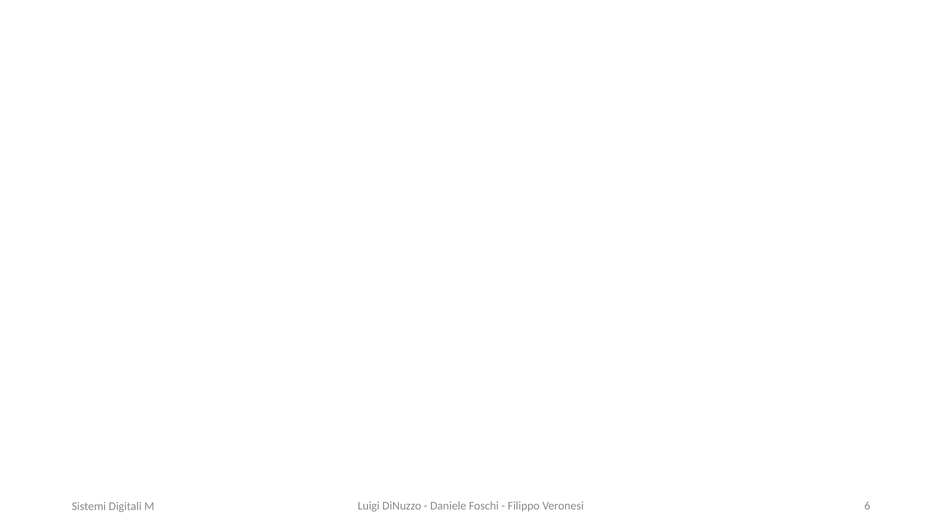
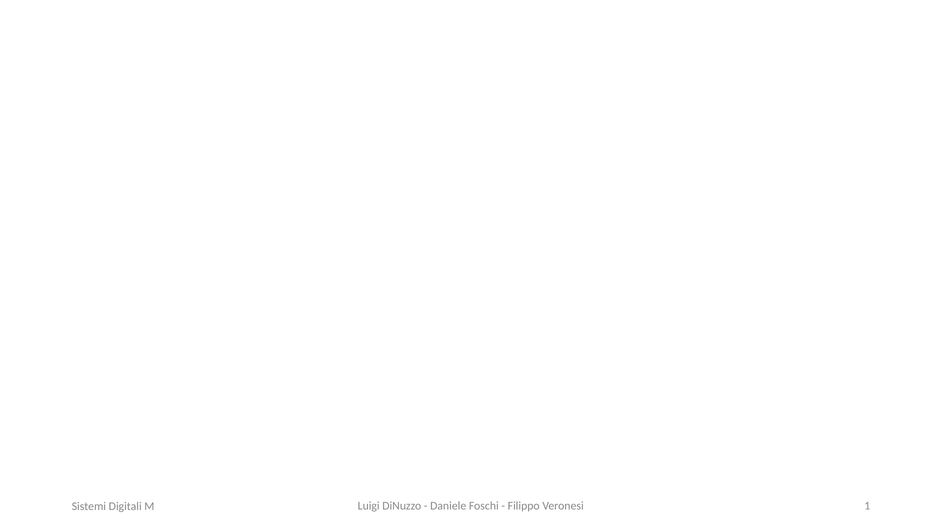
6: 6 -> 1
